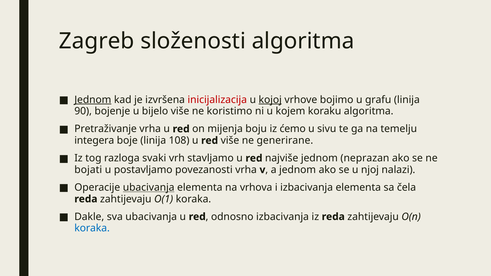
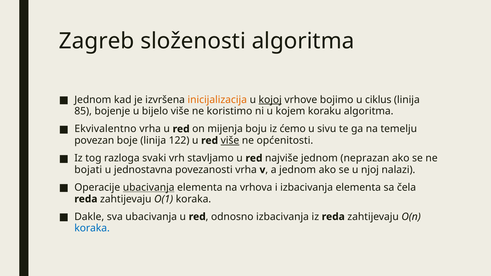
Jednom at (93, 100) underline: present -> none
inicijalizacija colour: red -> orange
grafu: grafu -> ciklus
90: 90 -> 85
Pretraživanje: Pretraživanje -> Ekvivalentno
integera: integera -> povezan
108: 108 -> 122
više at (230, 141) underline: none -> present
generirane: generirane -> općenitosti
postavljamo: postavljamo -> jednostavna
